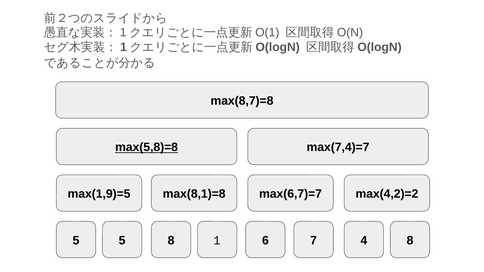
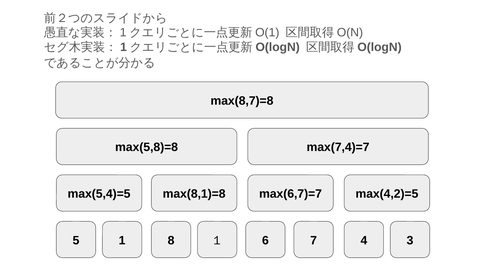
max(5,8)=8 underline: present -> none
max(1,9)=5: max(1,9)=5 -> max(5,4)=5
max(4,2)=2: max(4,2)=2 -> max(4,2)=5
5 5: 5 -> 1
4 8: 8 -> 3
